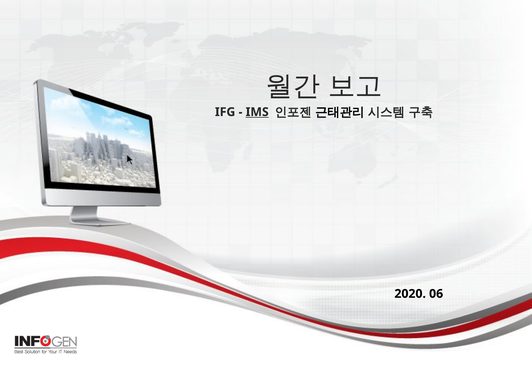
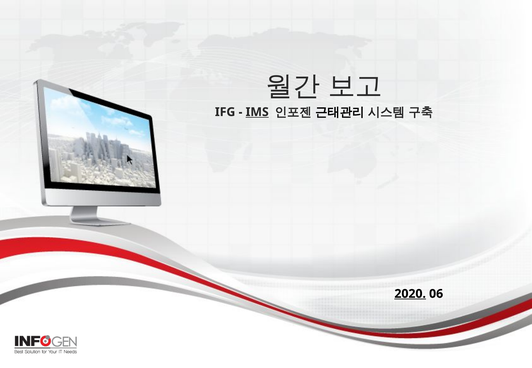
2020 underline: none -> present
